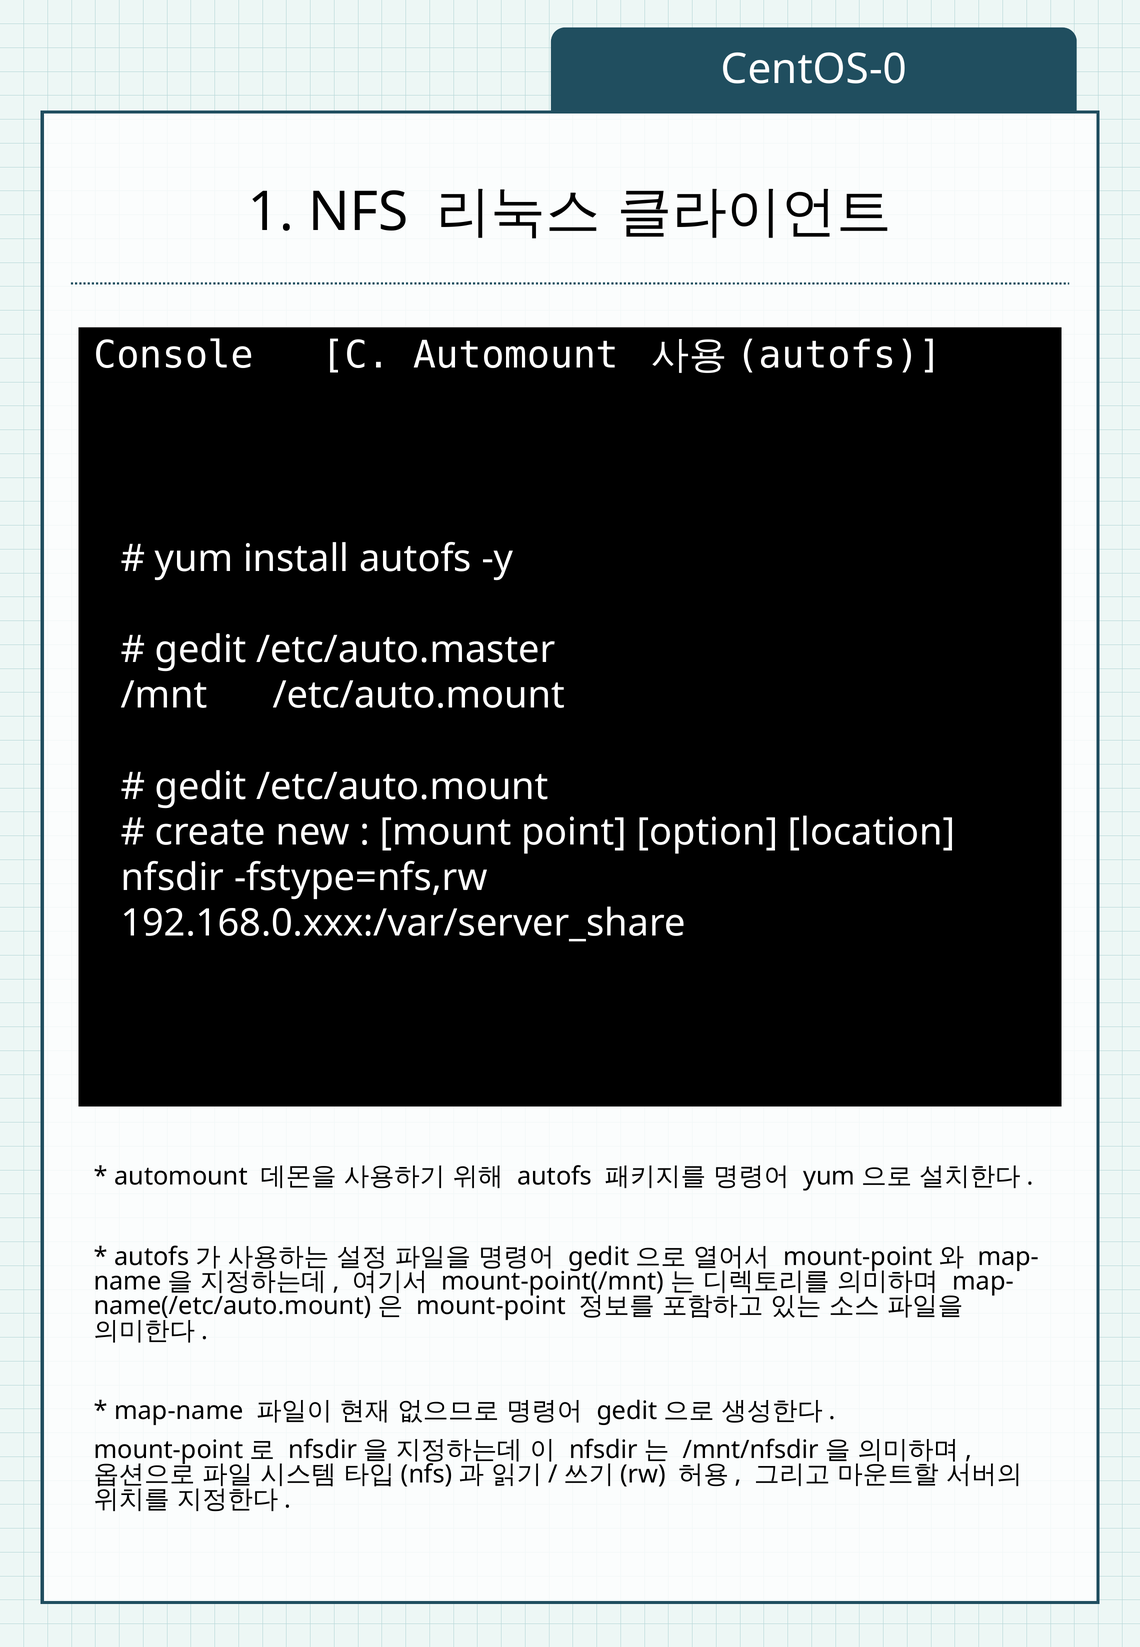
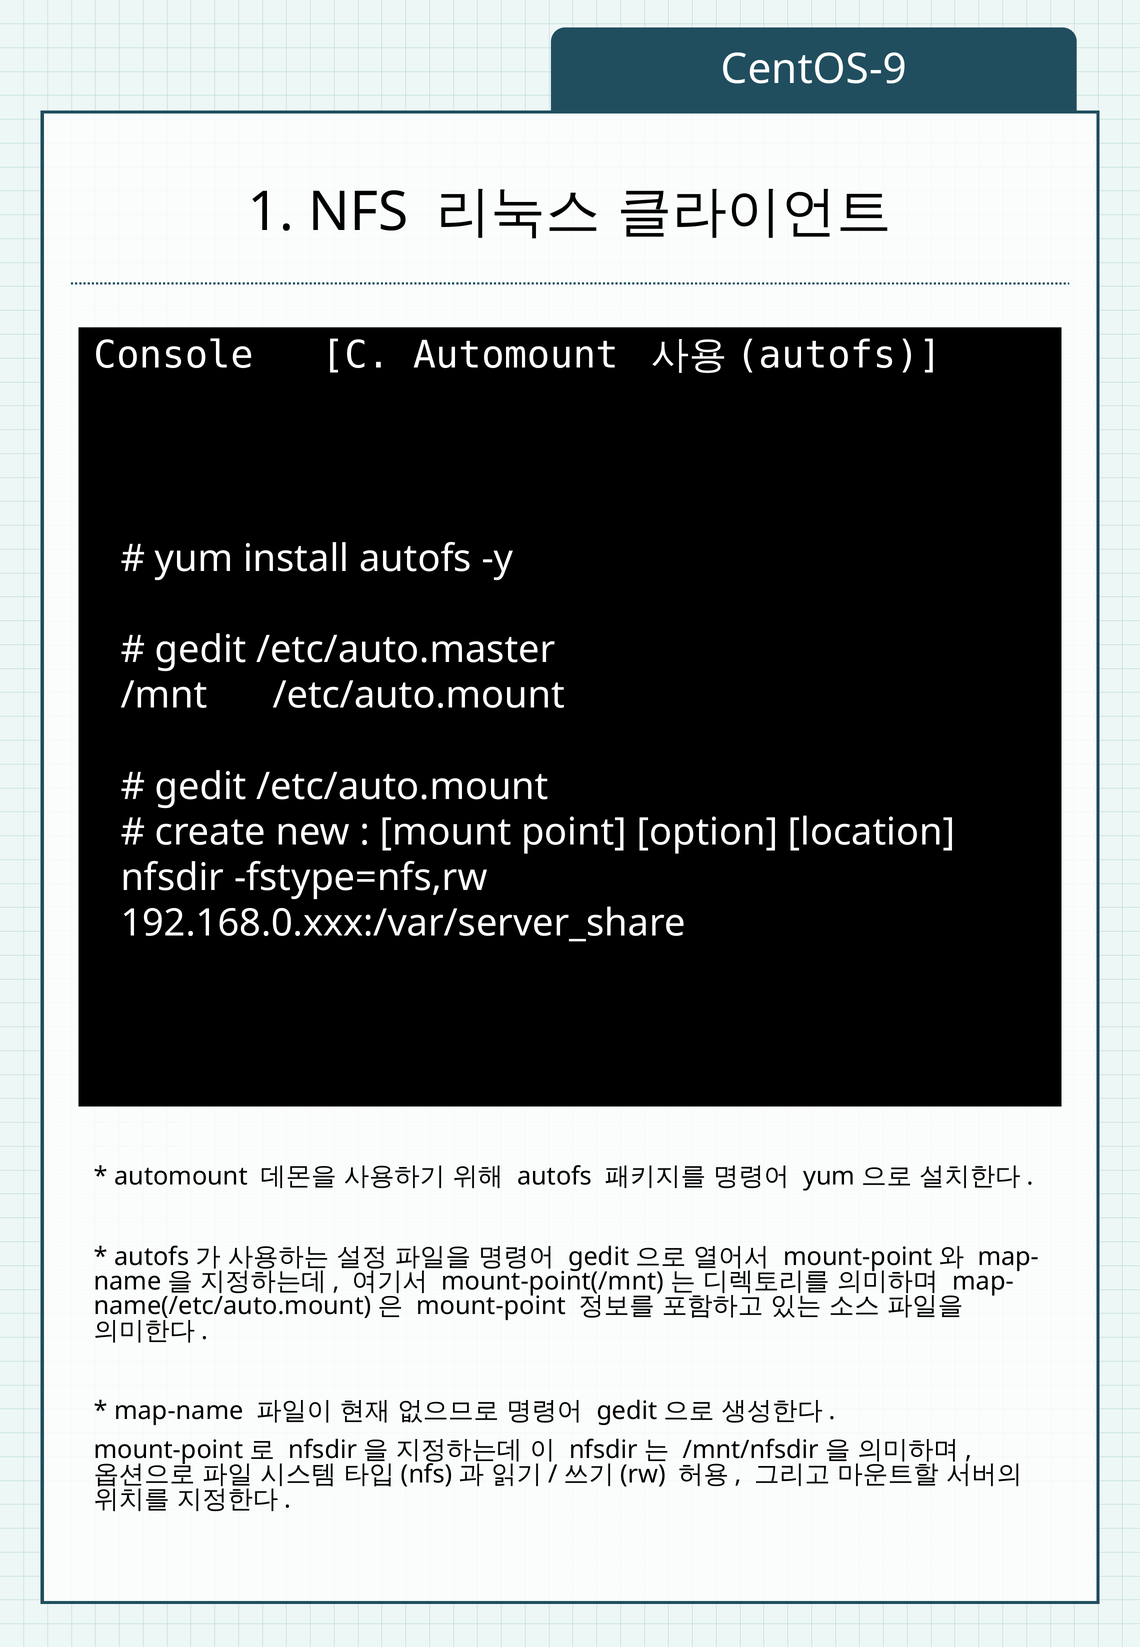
CentOS-0: CentOS-0 -> CentOS-9
